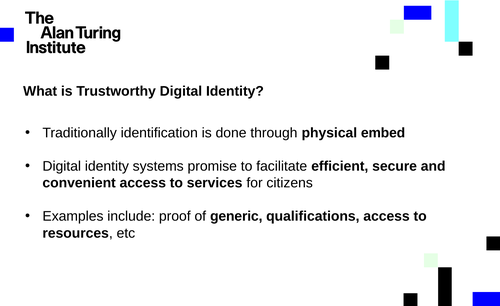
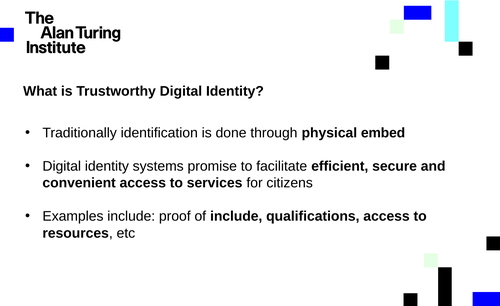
of generic: generic -> include
